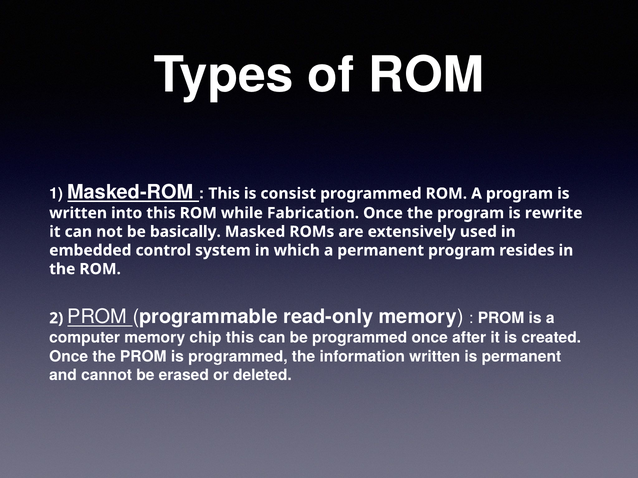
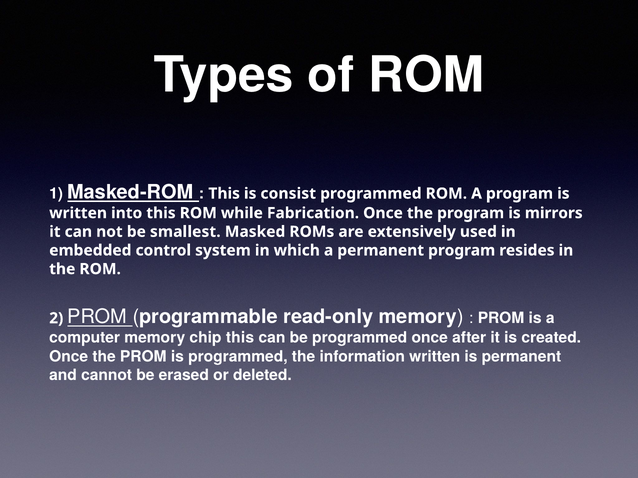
rewrite: rewrite -> mirrors
basically: basically -> smallest
